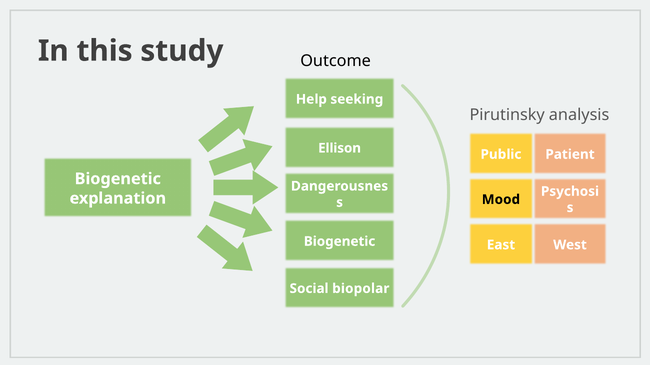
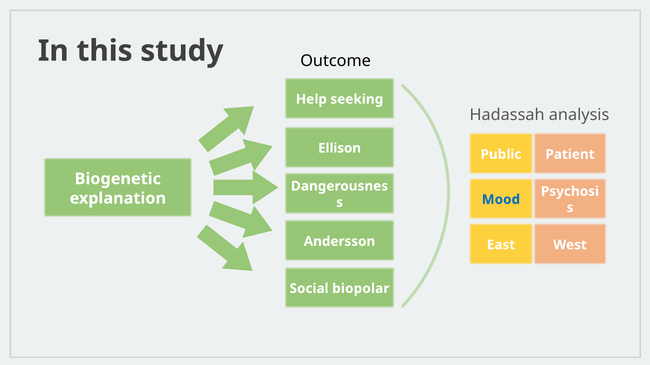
Pirutinsky: Pirutinsky -> Hadassah
Mood colour: black -> blue
Biogenetic at (340, 242): Biogenetic -> Andersson
